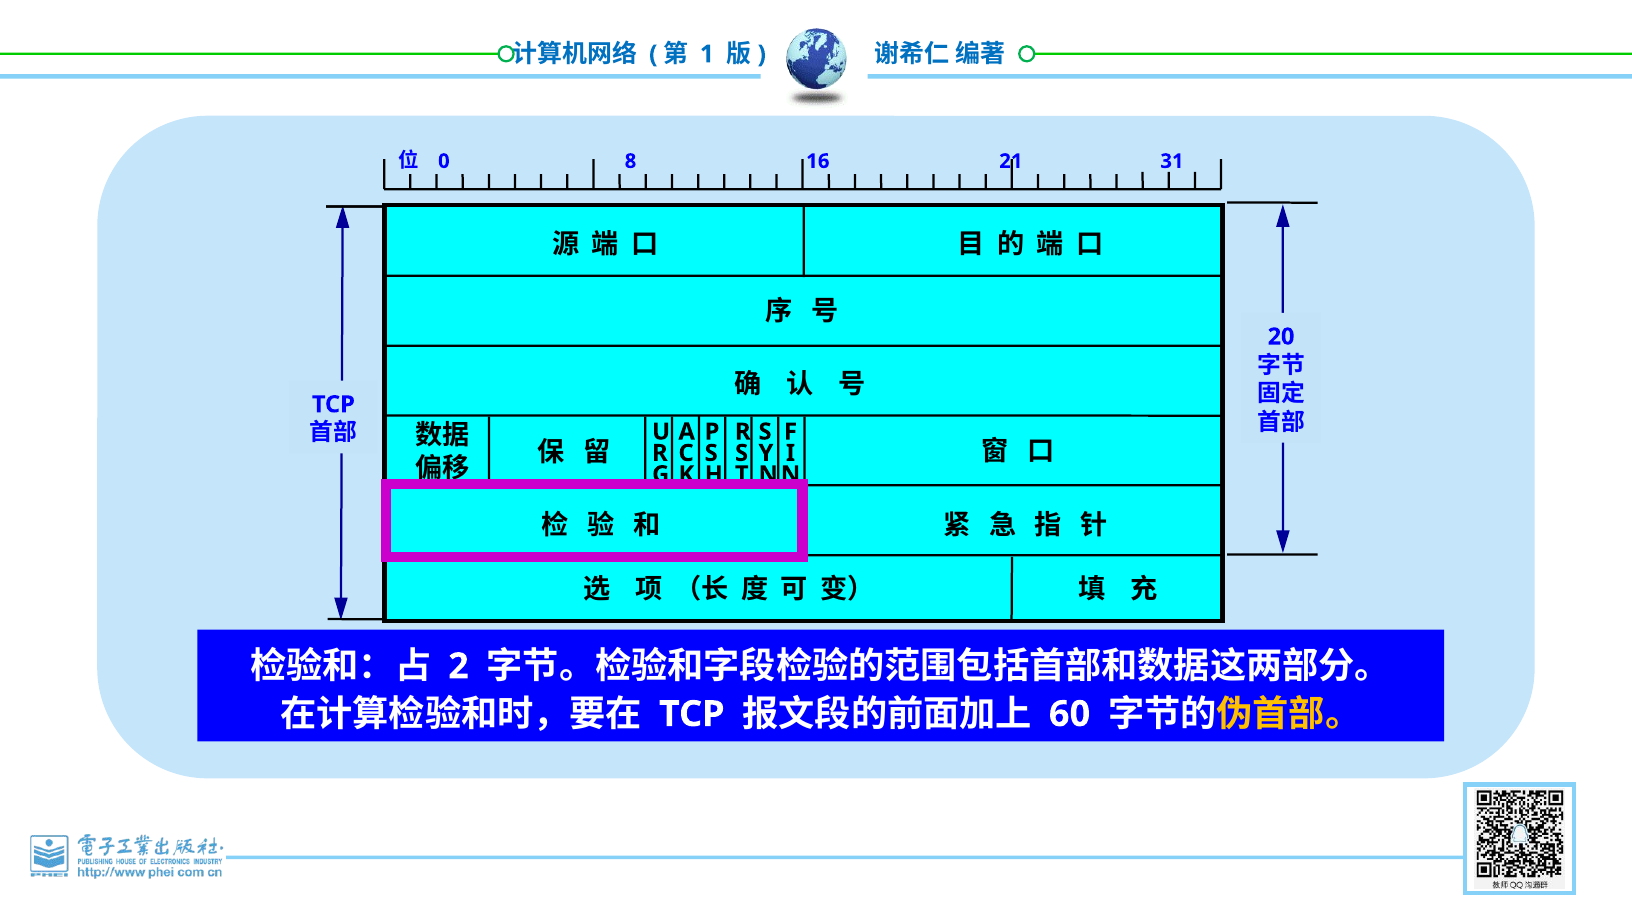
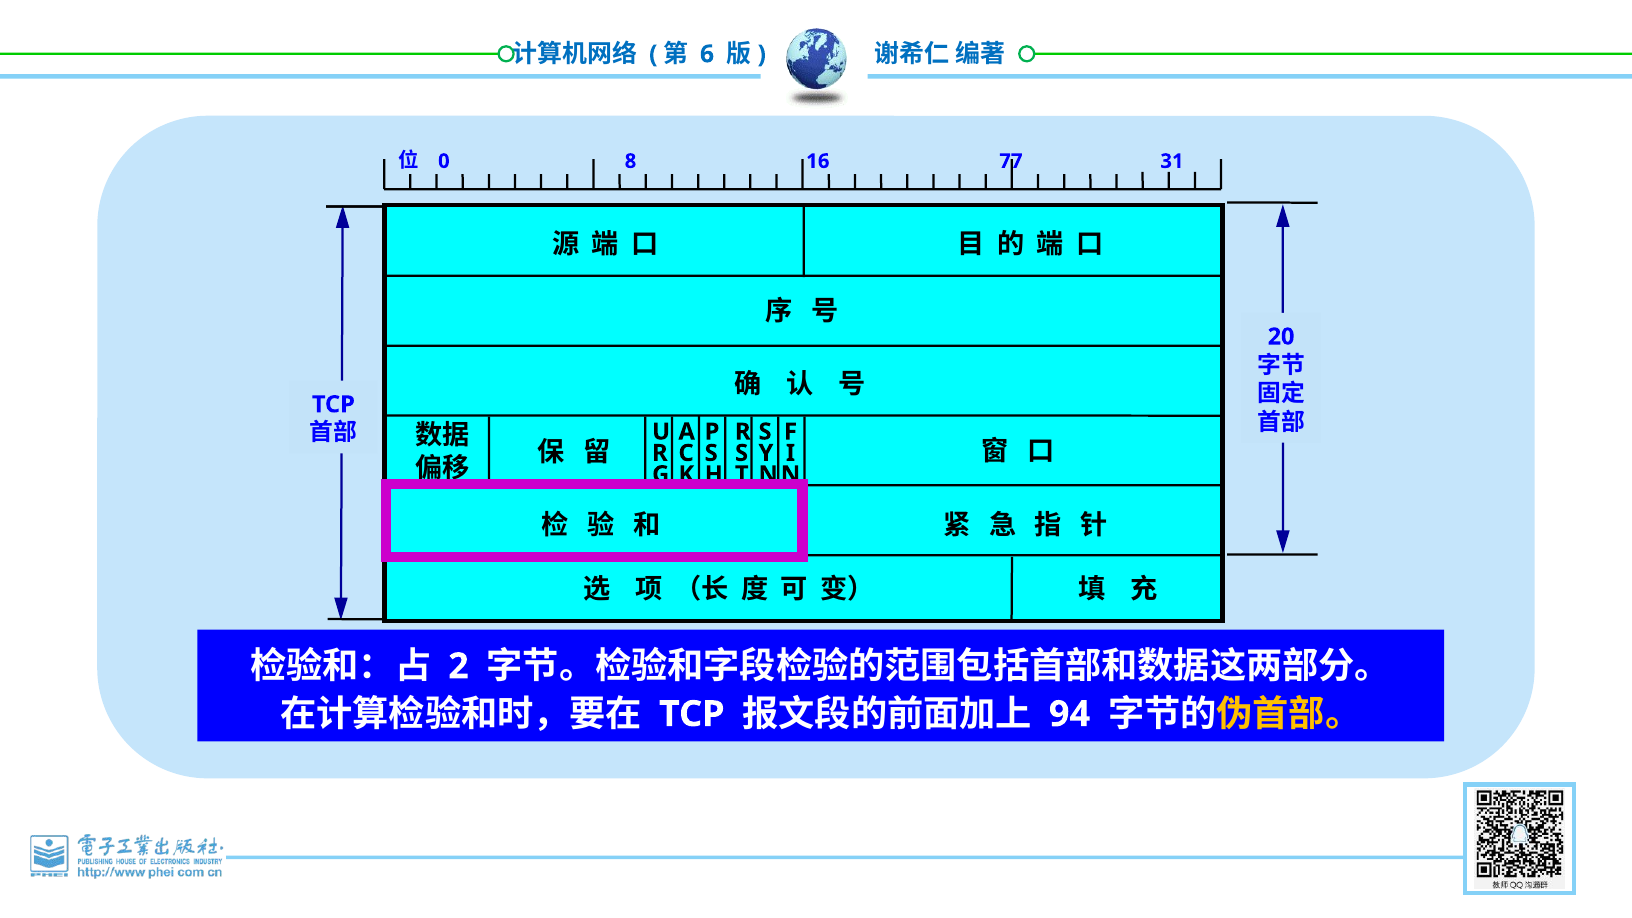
1: 1 -> 6
21: 21 -> 77
60: 60 -> 94
